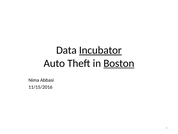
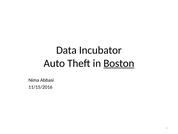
Incubator underline: present -> none
